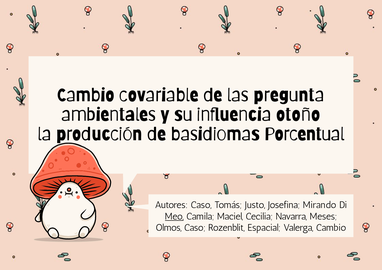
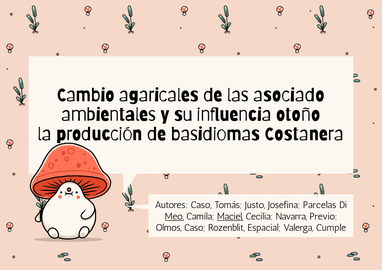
covariable: covariable -> agaricales
pregunta: pregunta -> asociado
Porcentual: Porcentual -> Costanera
Mirando: Mirando -> Parcelas
Maciel underline: none -> present
Meses: Meses -> Previo
Valerga Cambio: Cambio -> Cumple
